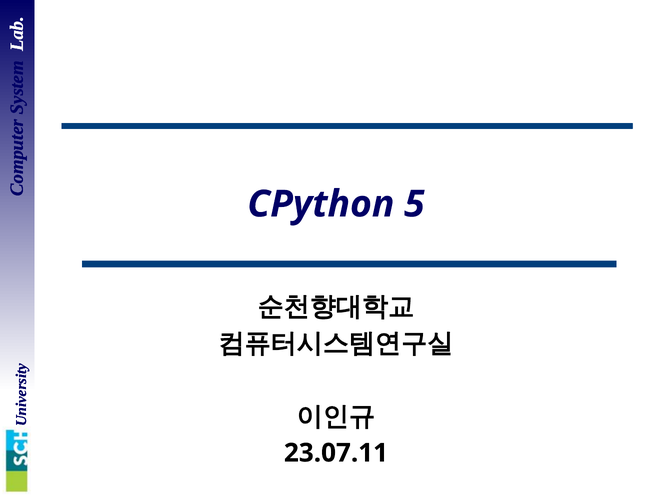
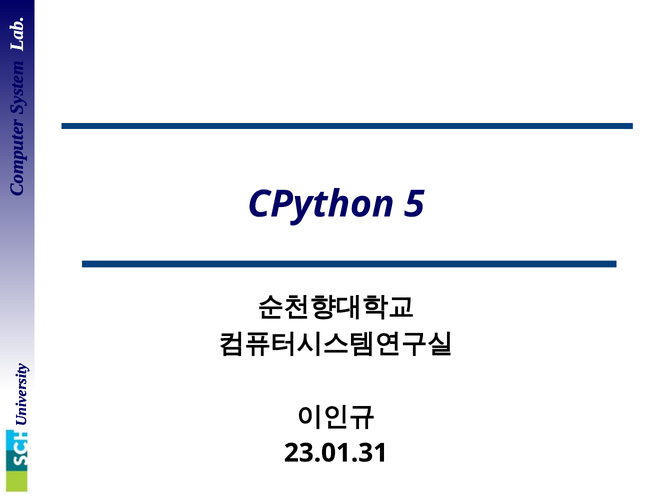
23.07.11: 23.07.11 -> 23.01.31
